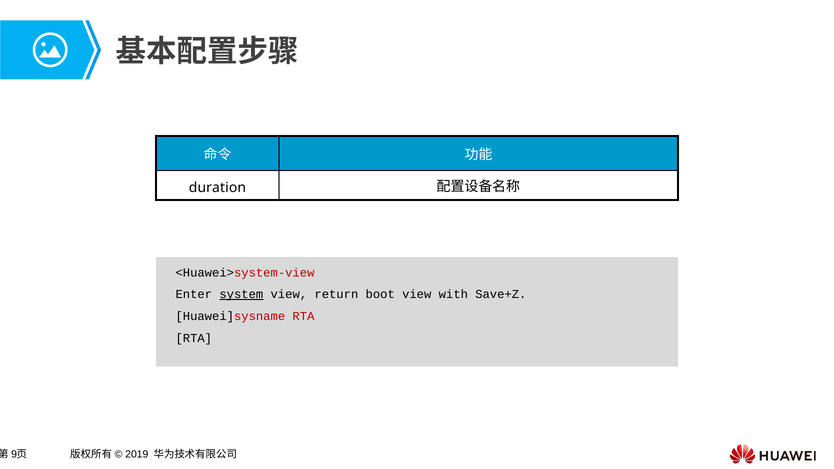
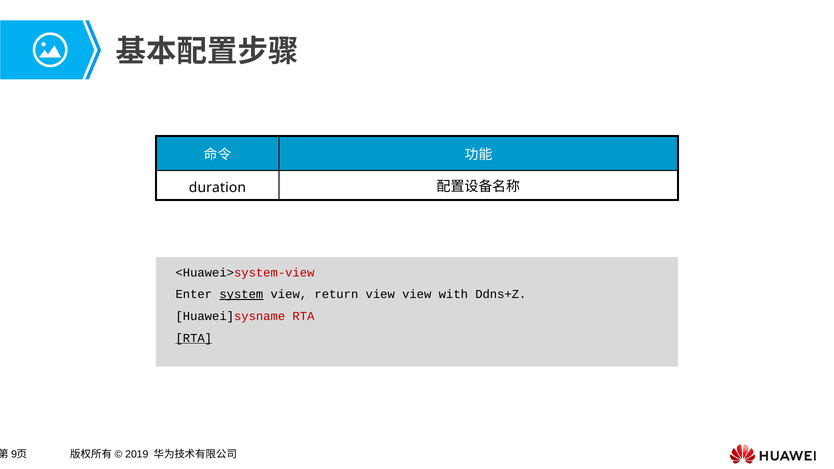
return boot: boot -> view
Save+Z: Save+Z -> Ddns+Z
RTA at (194, 338) underline: none -> present
